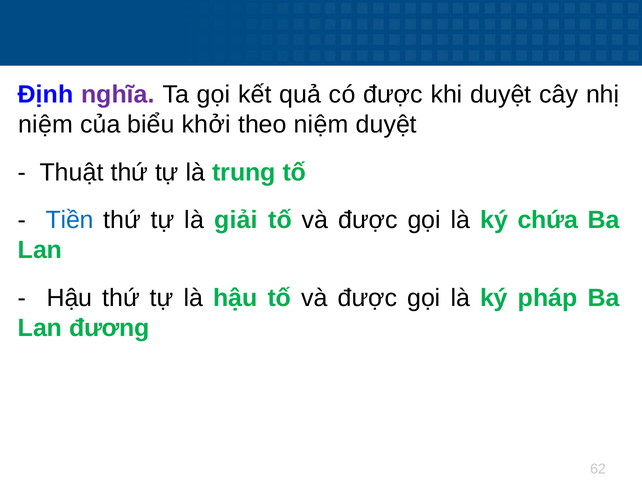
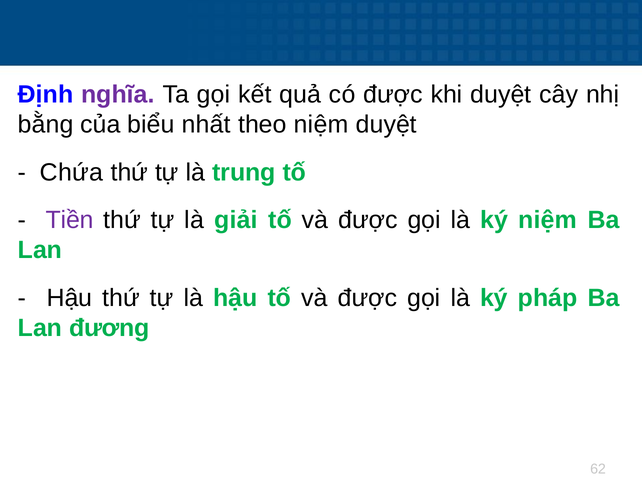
niệm at (46, 125): niệm -> bằng
khởi: khởi -> nhất
Thuật: Thuật -> Chứa
Tiền colour: blue -> purple
ký chứa: chứa -> niệm
